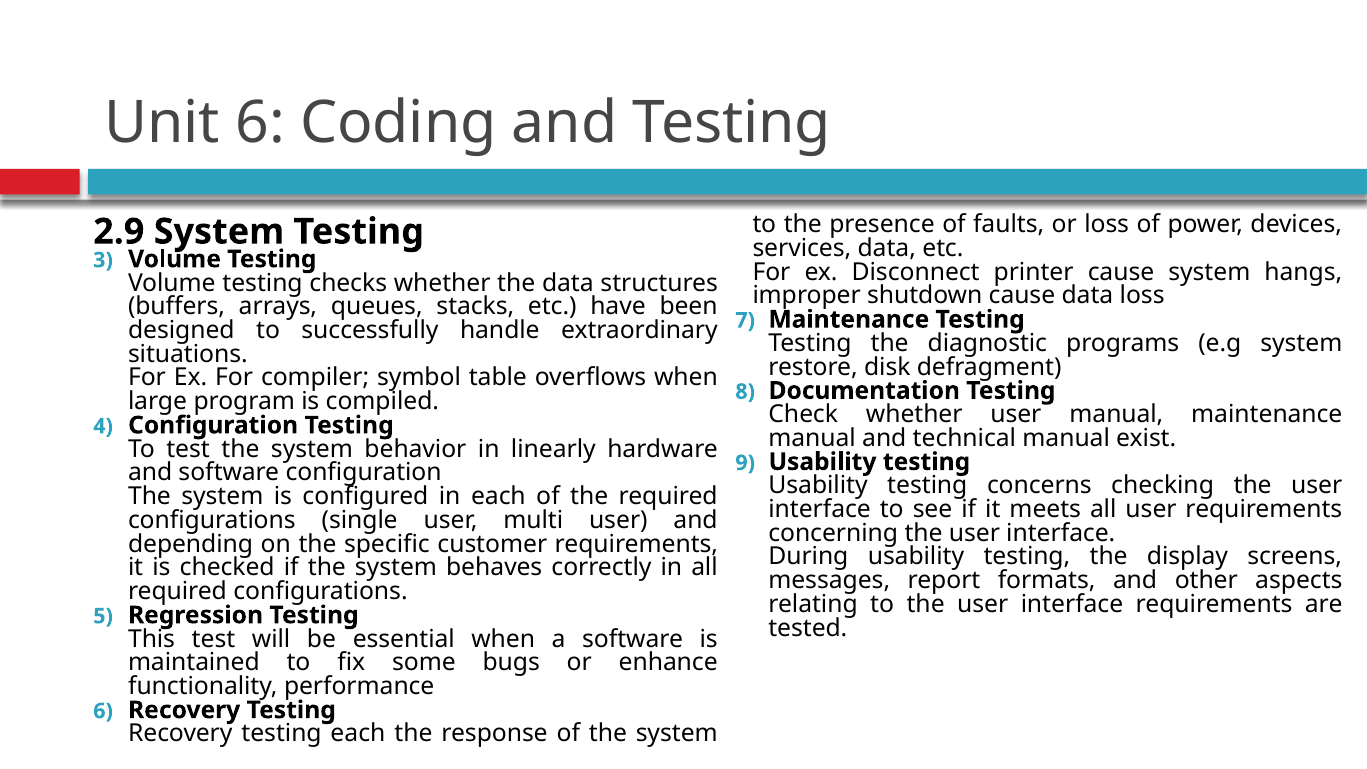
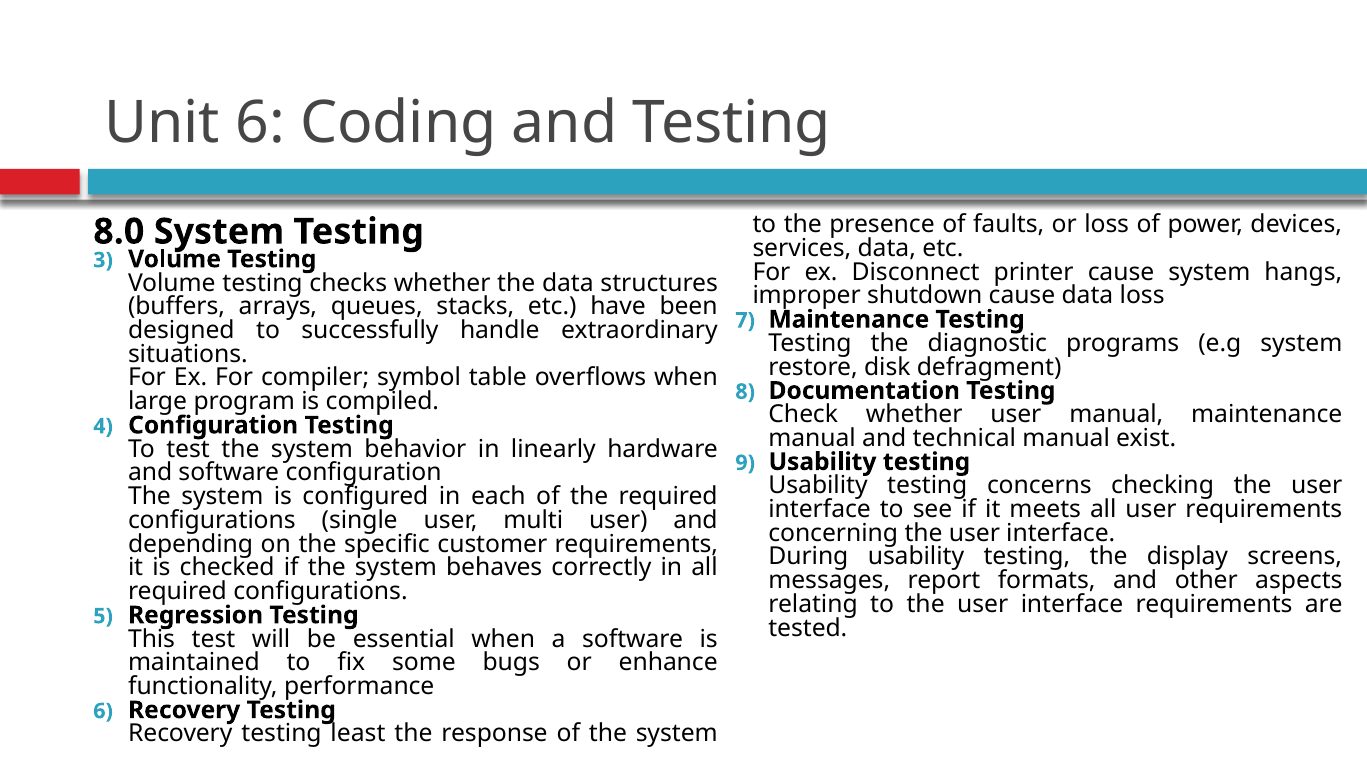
2.9: 2.9 -> 8.0
testing each: each -> least
